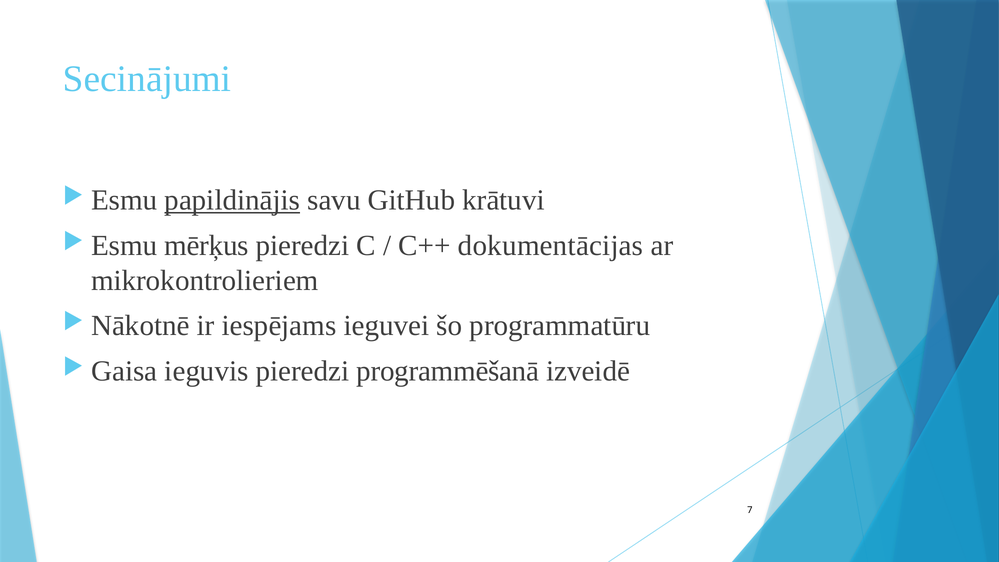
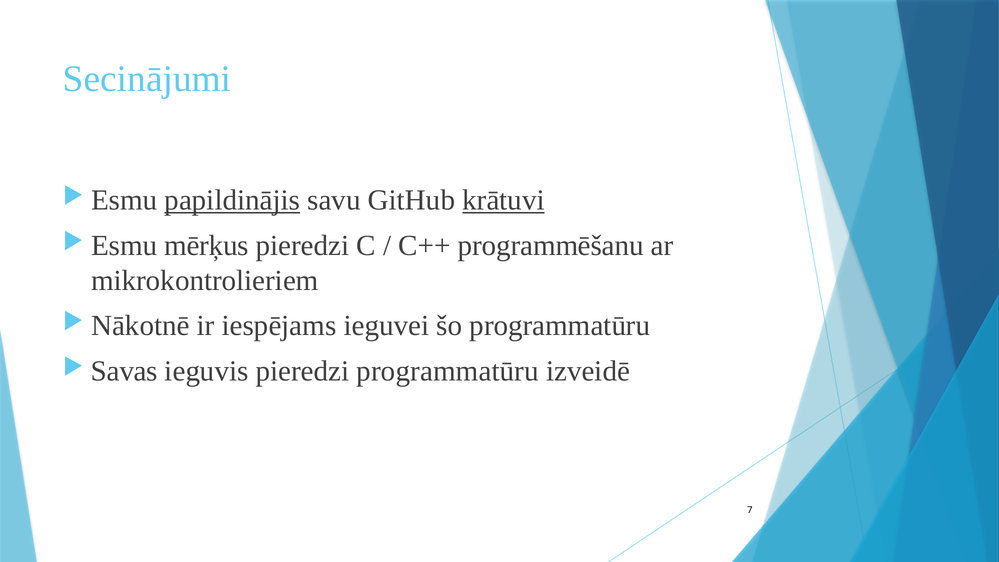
krātuvi underline: none -> present
dokumentācijas: dokumentācijas -> programmēšanu
Gaisa: Gaisa -> Savas
pieredzi programmēšanā: programmēšanā -> programmatūru
